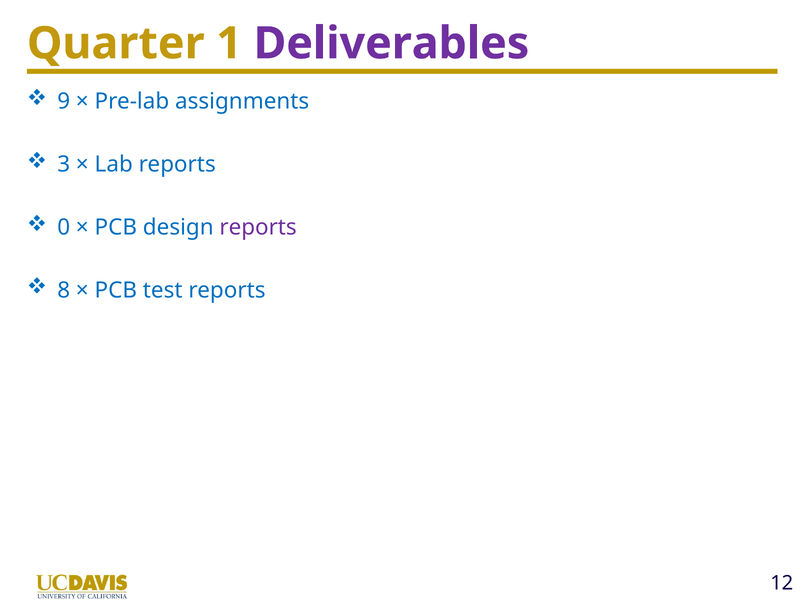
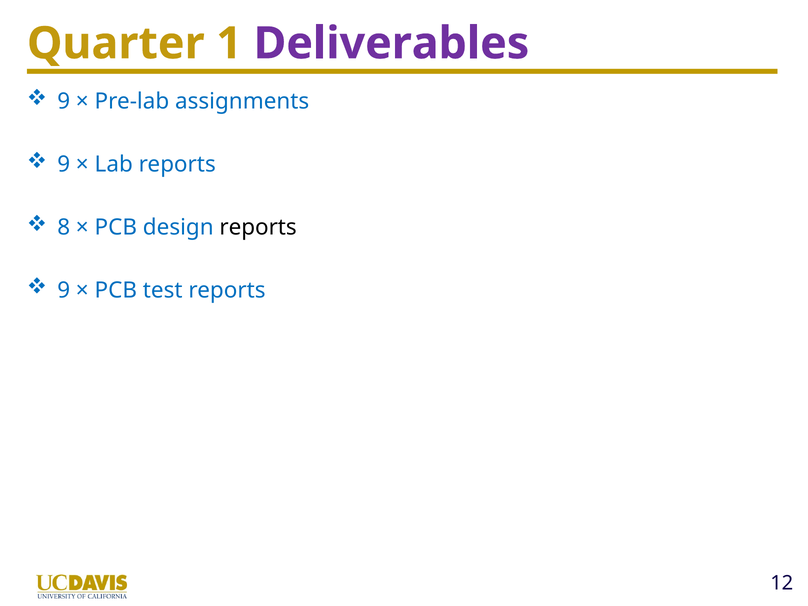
3 at (64, 164): 3 -> 9
0: 0 -> 8
reports at (258, 227) colour: purple -> black
8 at (64, 290): 8 -> 9
